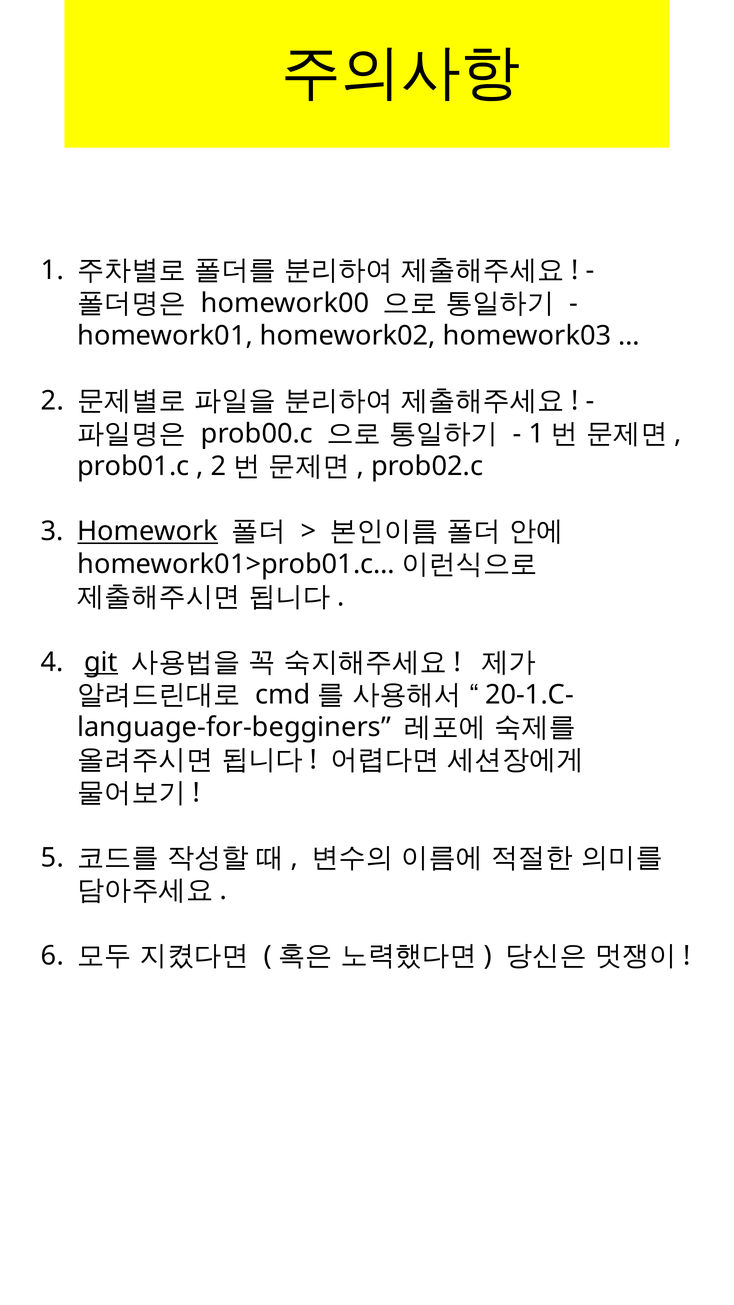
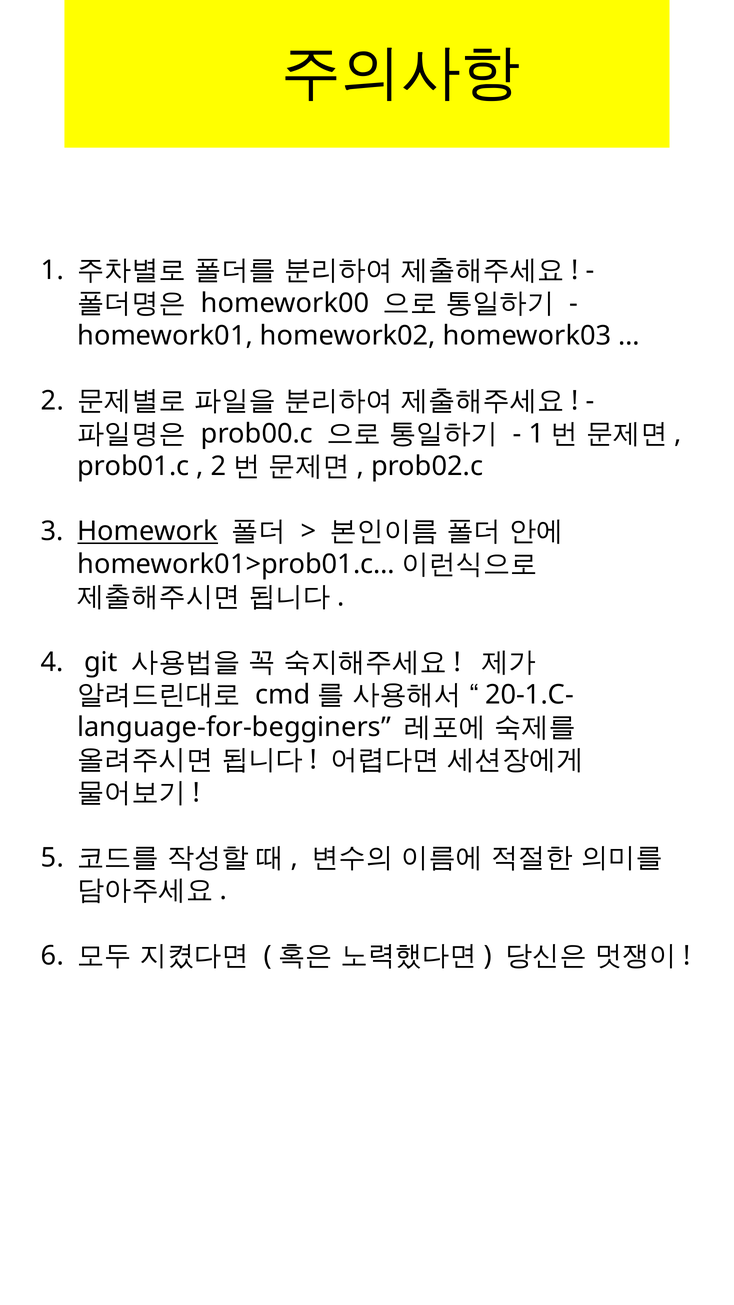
git underline: present -> none
